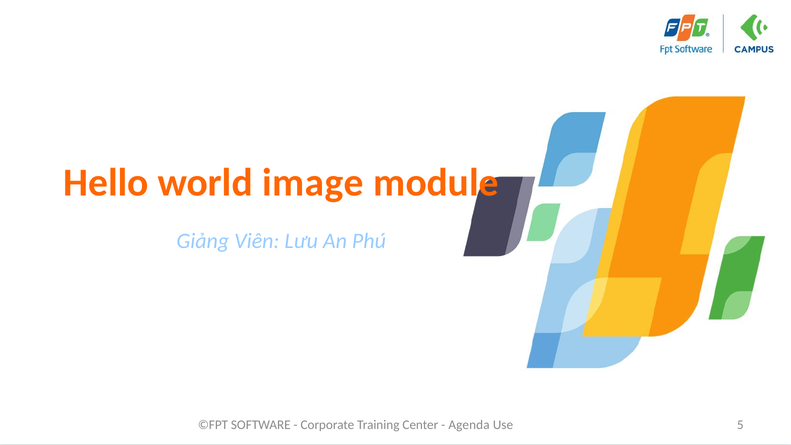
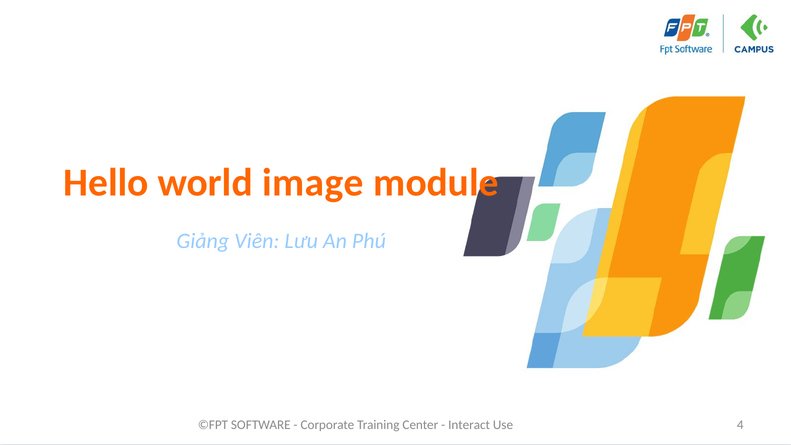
Agenda: Agenda -> Interact
5: 5 -> 4
